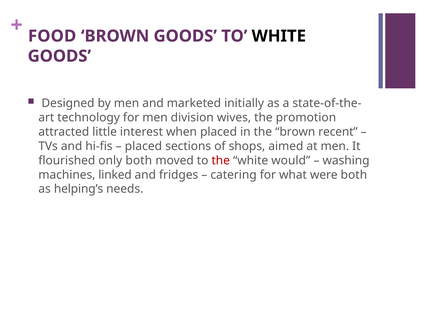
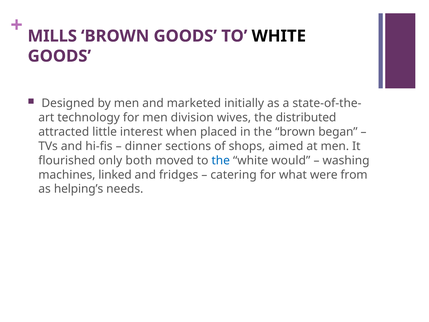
FOOD: FOOD -> MILLS
promotion: promotion -> distributed
recent: recent -> began
placed at (143, 146): placed -> dinner
the at (221, 160) colour: red -> blue
were both: both -> from
